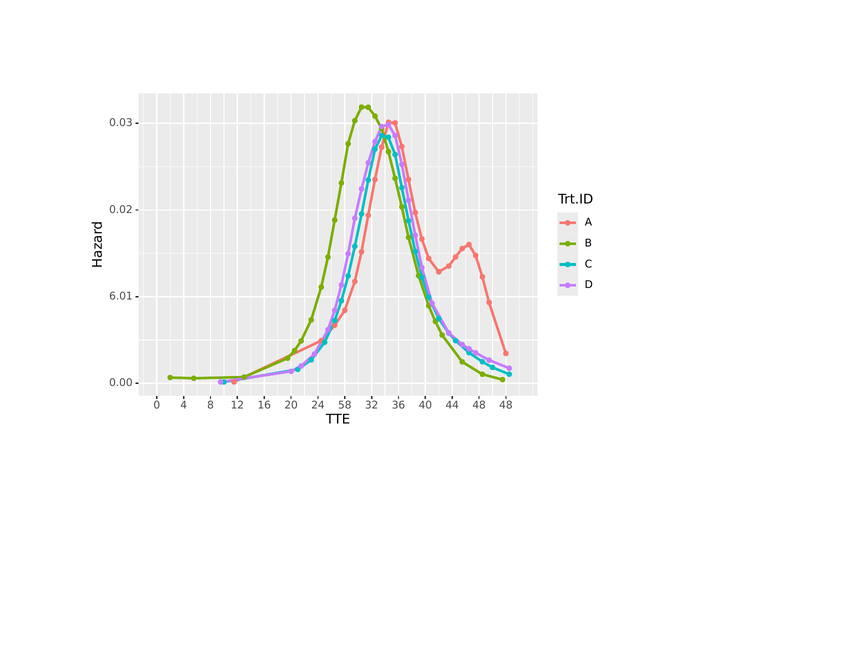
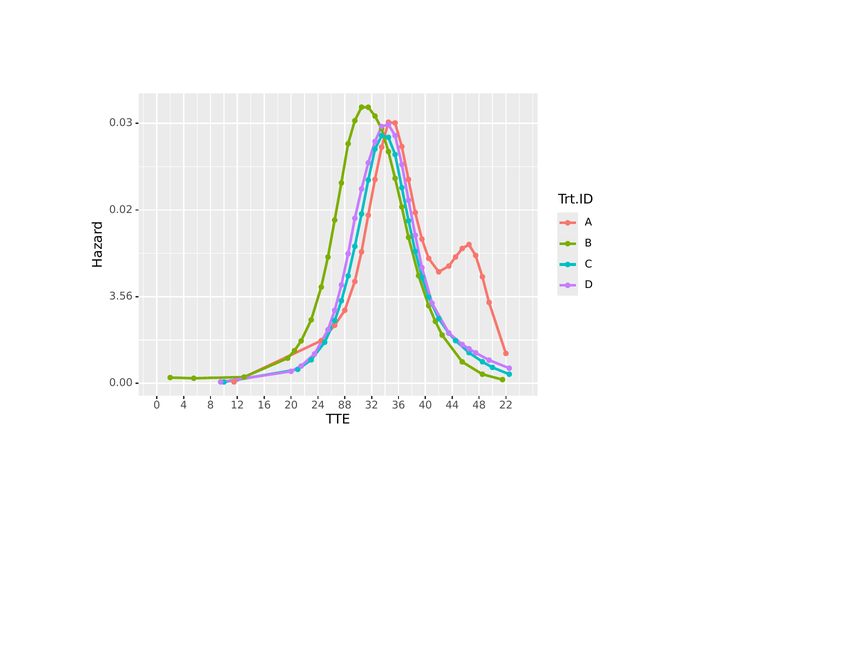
6.01: 6.01 -> 3.56
58: 58 -> 88
48 48: 48 -> 22
